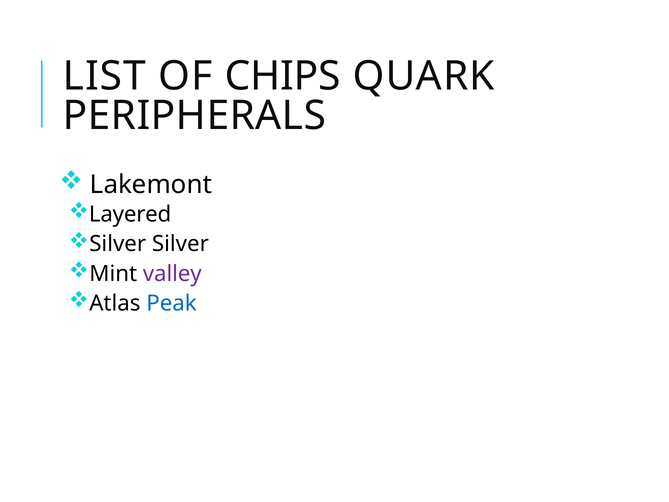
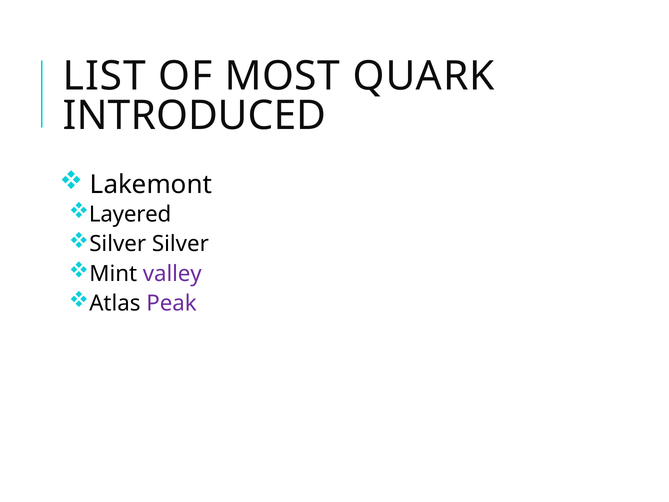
CHIPS: CHIPS -> MOST
PERIPHERALS: PERIPHERALS -> INTRODUCED
Peak colour: blue -> purple
